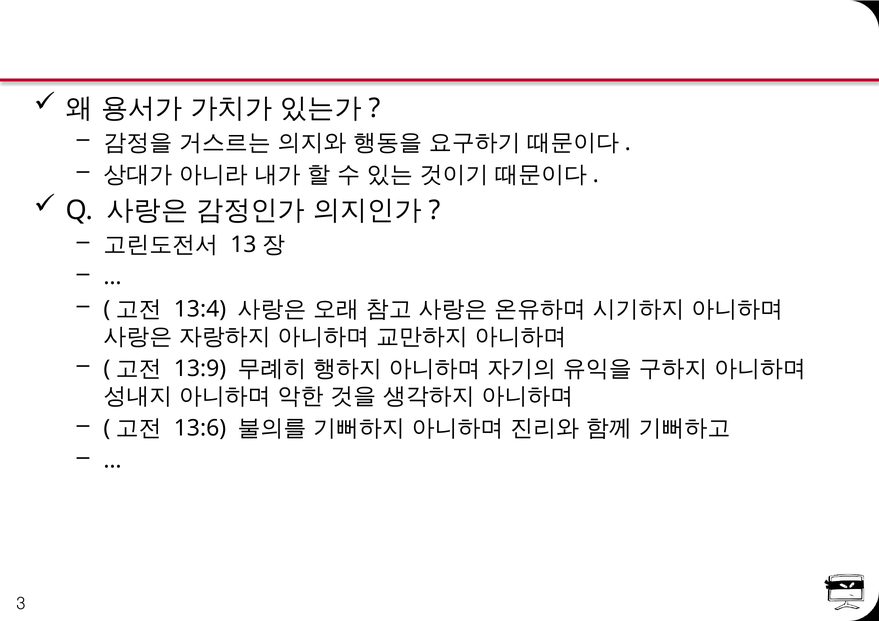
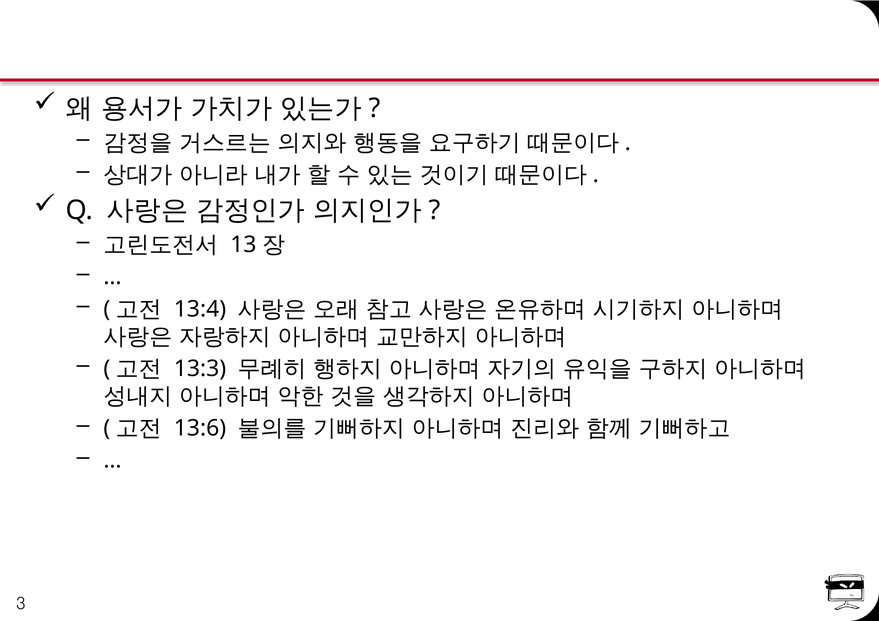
13:9: 13:9 -> 13:3
